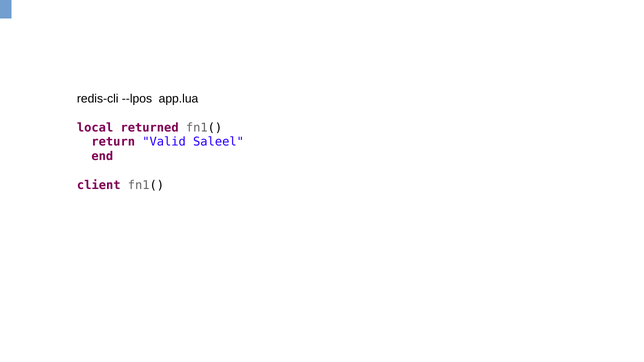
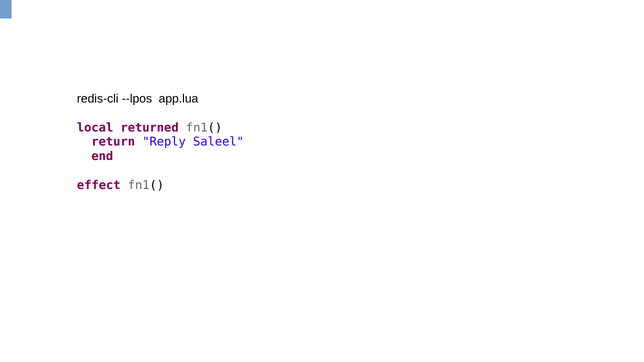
Valid: Valid -> Reply
client: client -> effect
